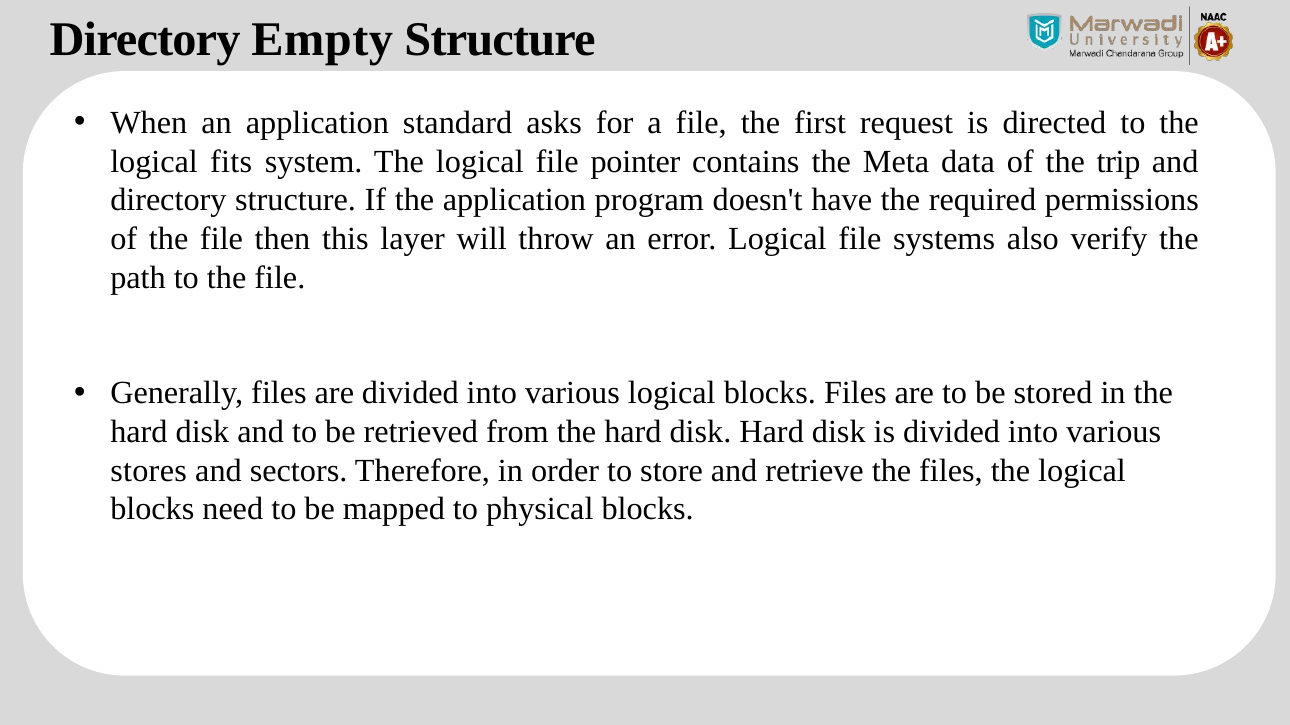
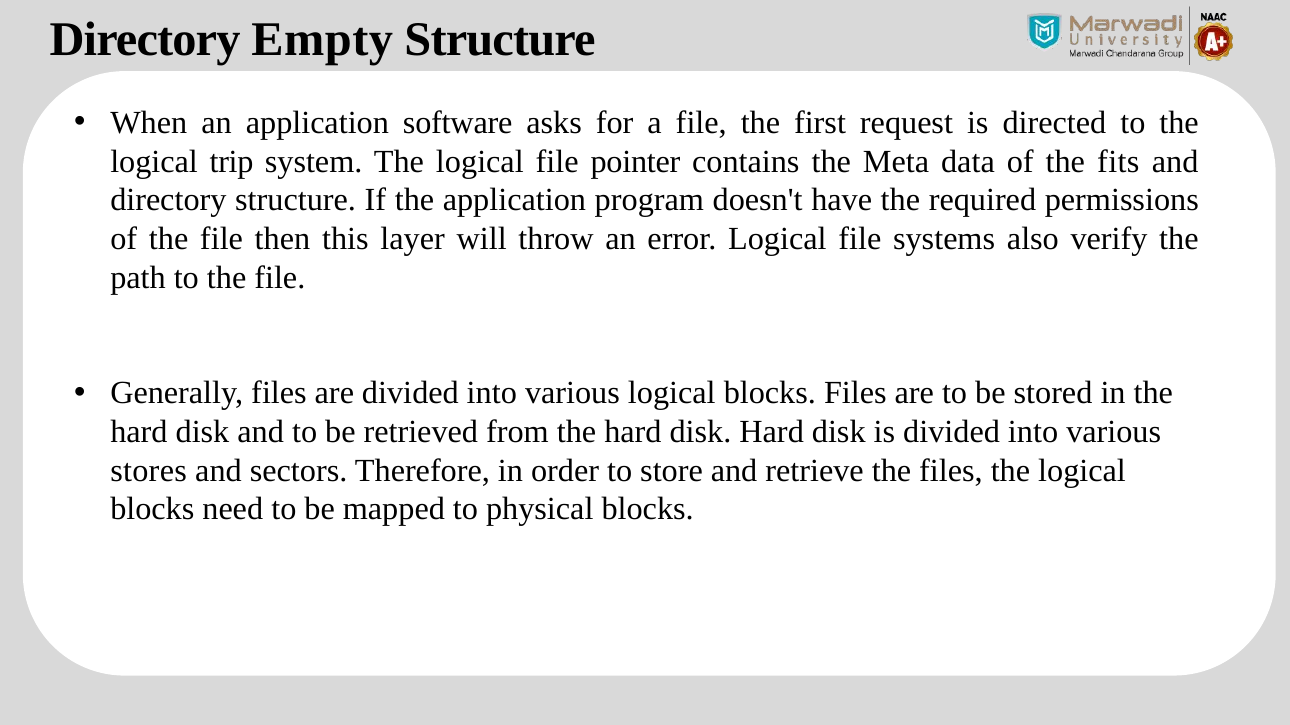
standard: standard -> software
fits: fits -> trip
trip: trip -> fits
